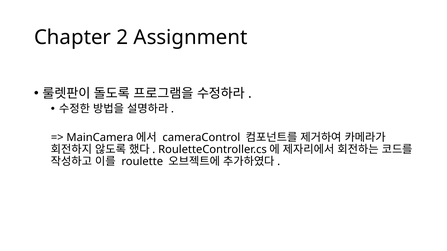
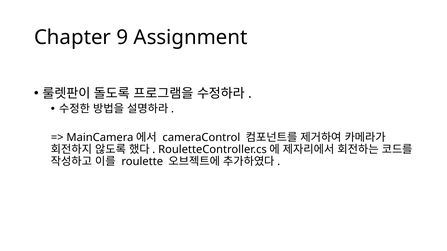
2: 2 -> 9
